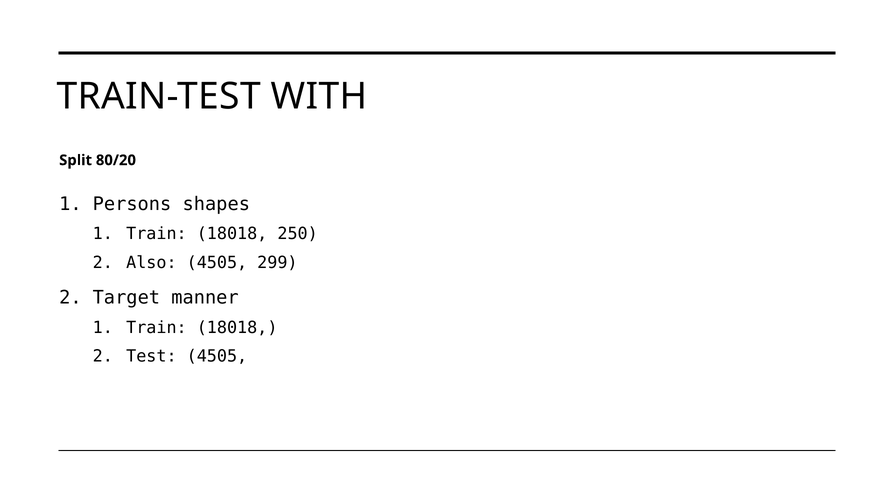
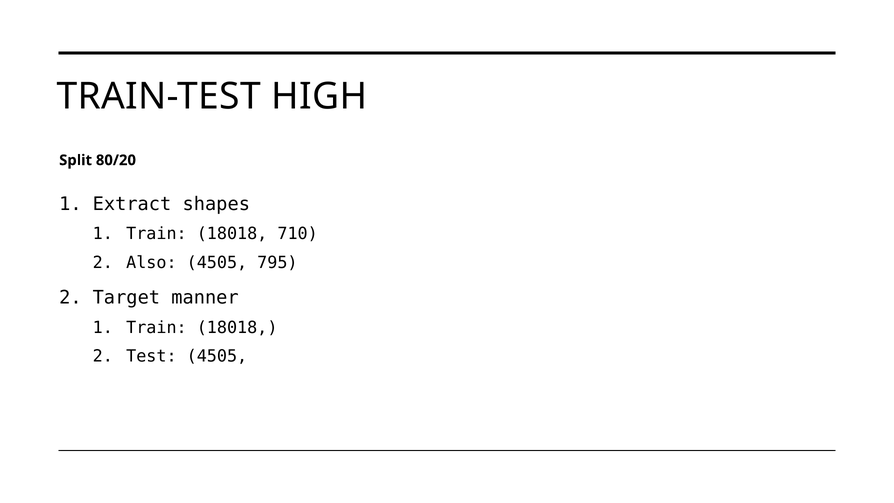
WITH: WITH -> HIGH
Persons: Persons -> Extract
250: 250 -> 710
299: 299 -> 795
